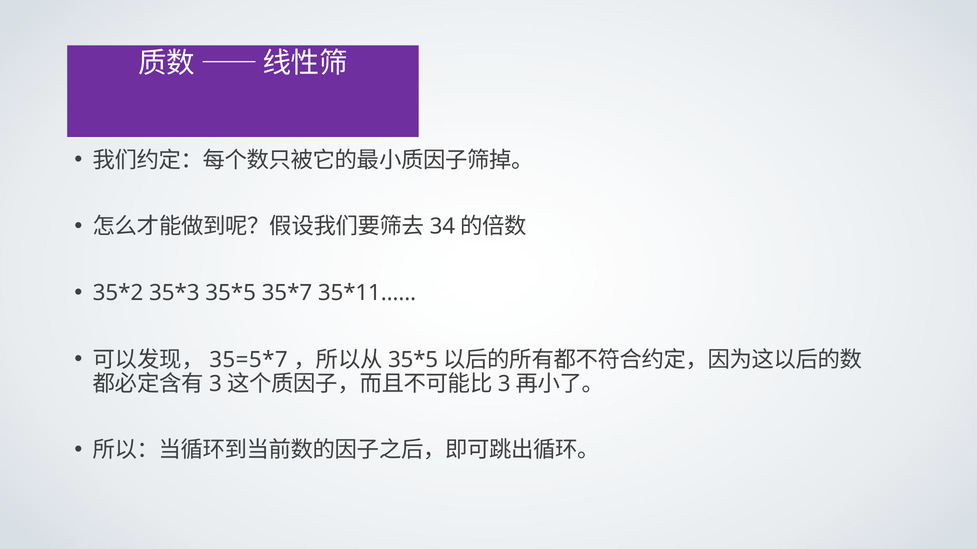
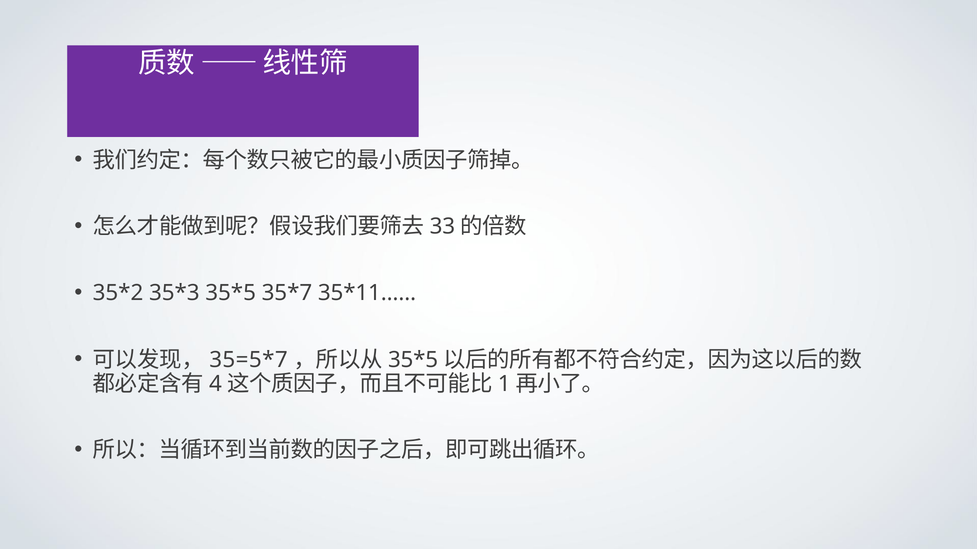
34: 34 -> 33
3 at (215, 384): 3 -> 4
3 at (504, 384): 3 -> 1
